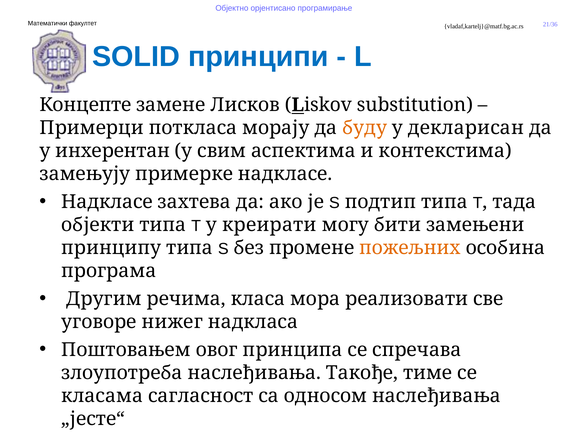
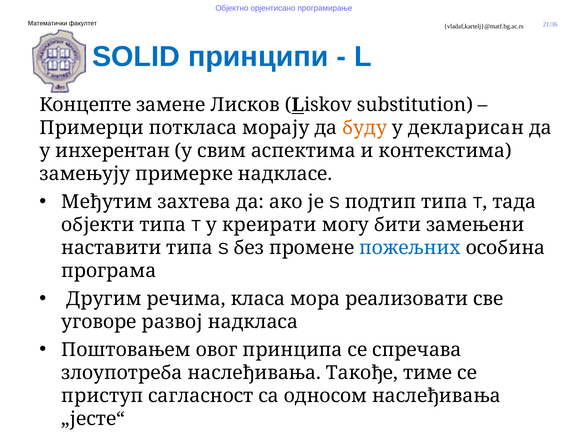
Надкласе at (107, 202): Надкласе -> Међутим
принципу: принципу -> наставити
пожељних colour: orange -> blue
нижег: нижег -> развој
класама: класама -> приступ
